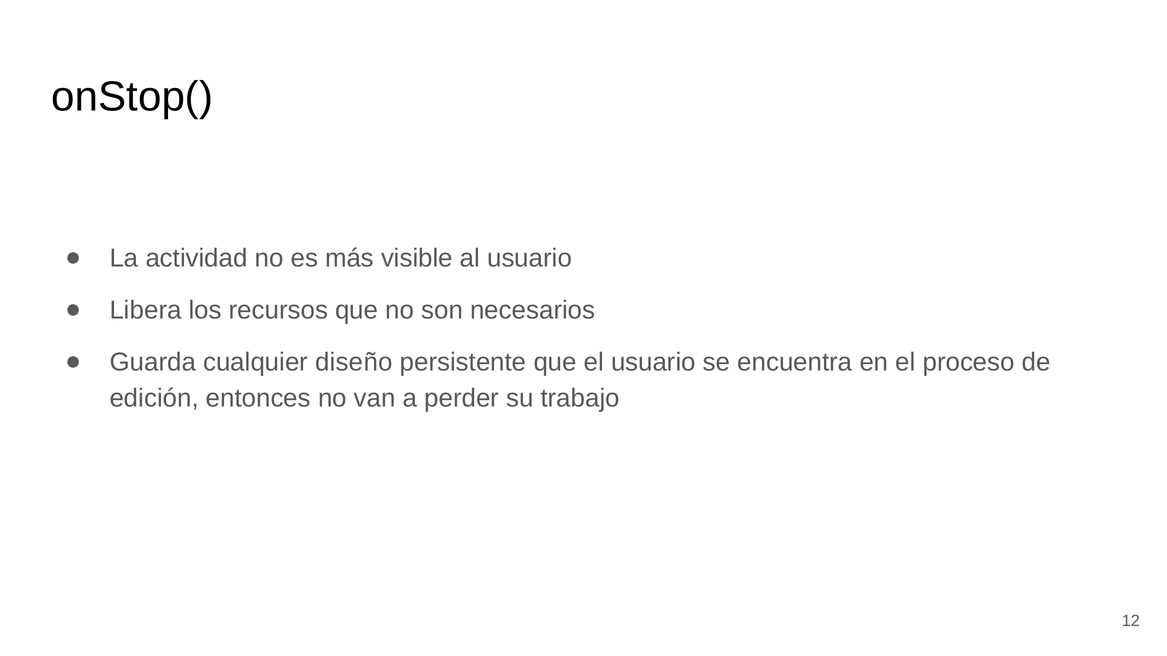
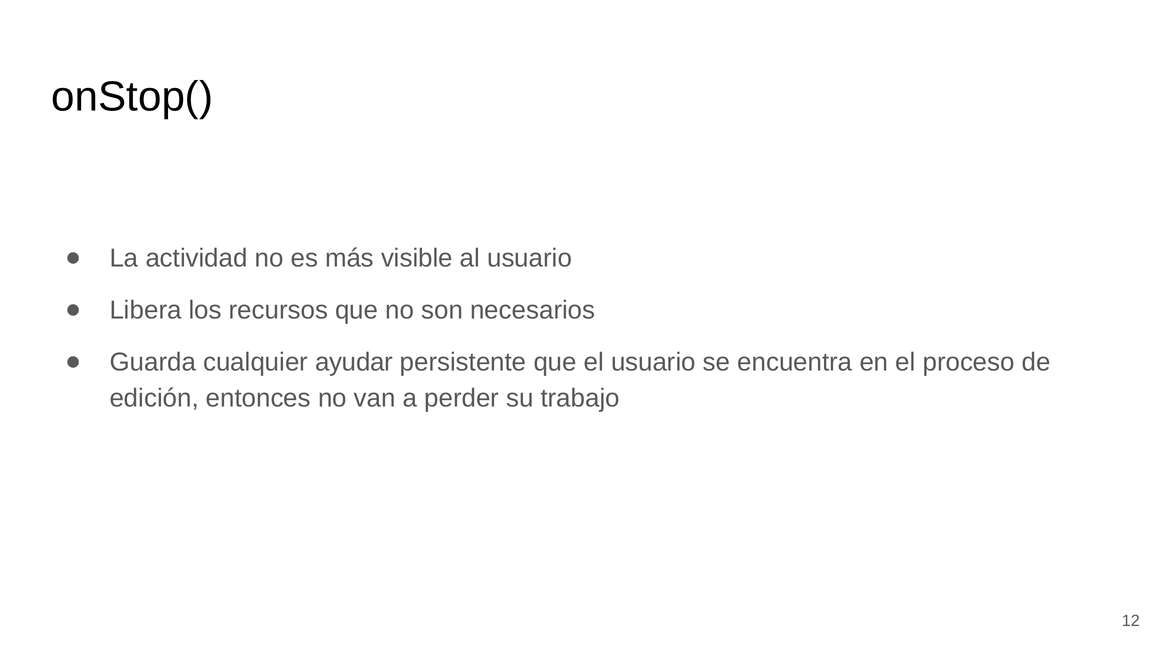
diseño: diseño -> ayudar
